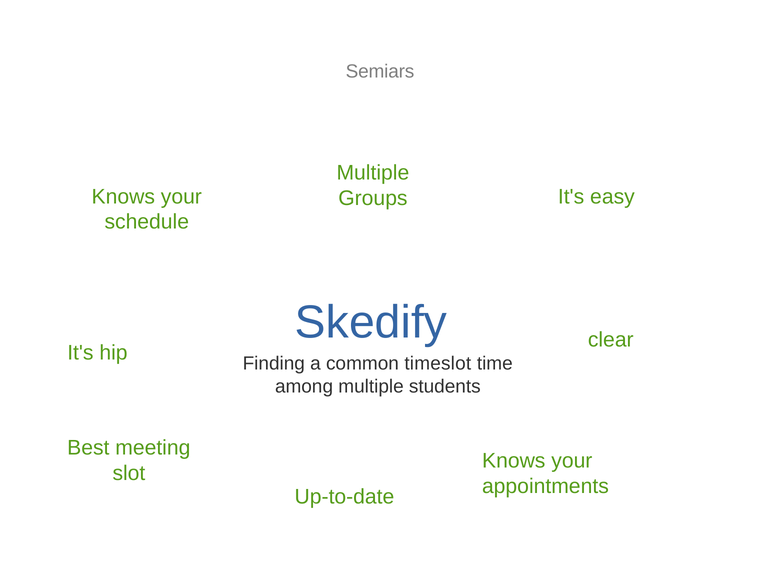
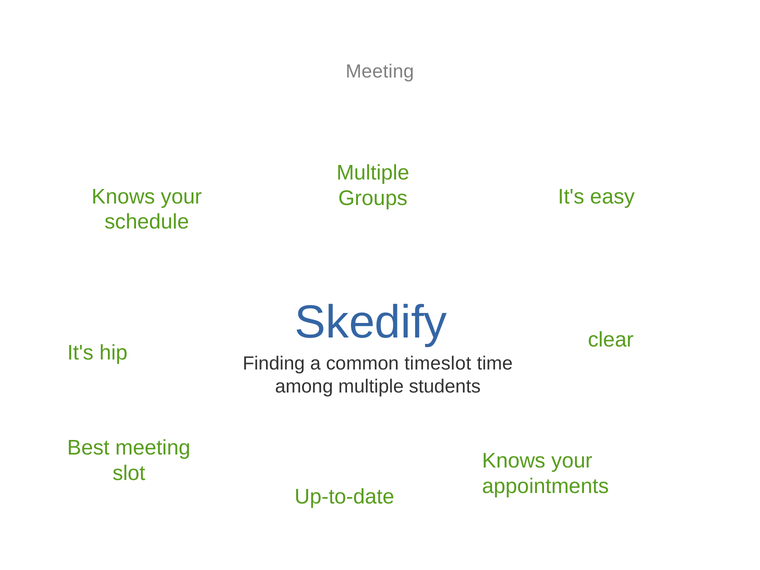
Semiars at (380, 72): Semiars -> Meeting
